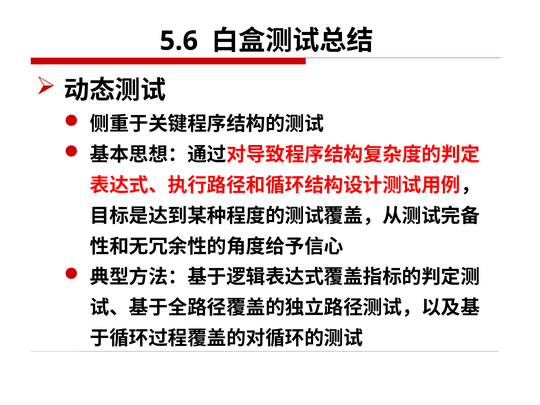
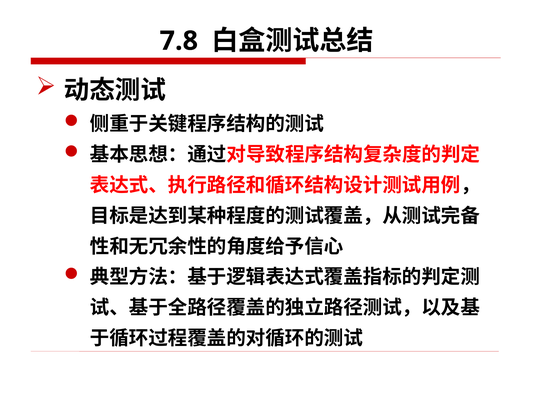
5.6: 5.6 -> 7.8
